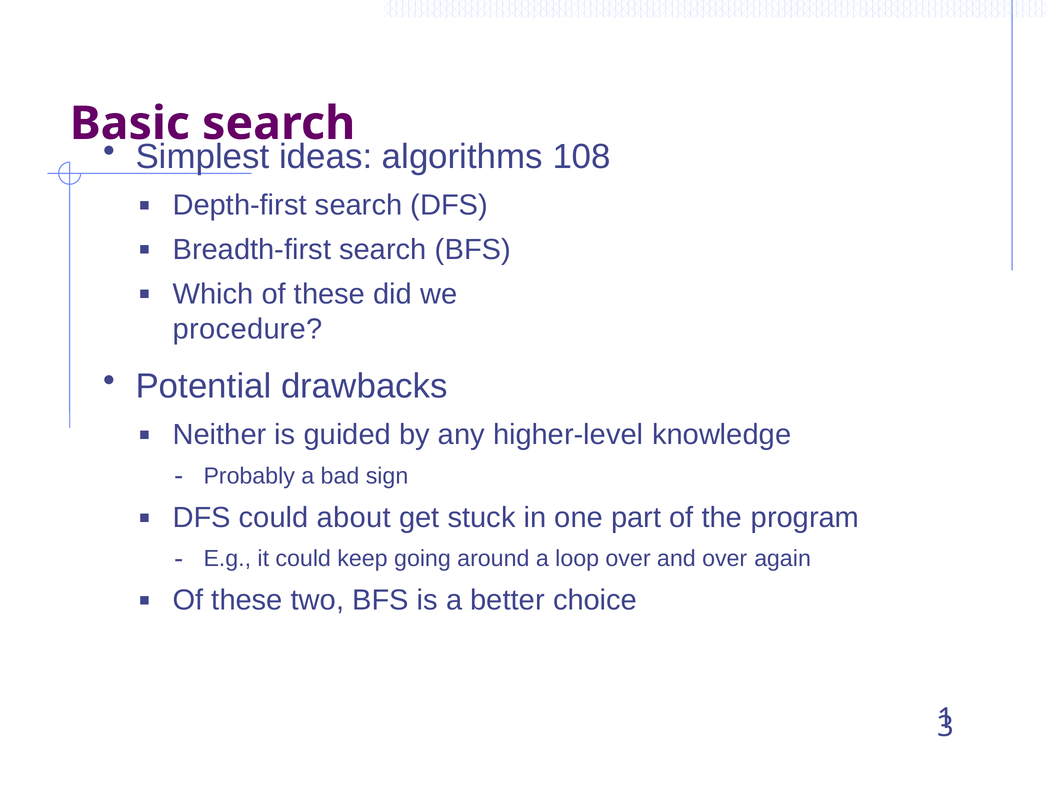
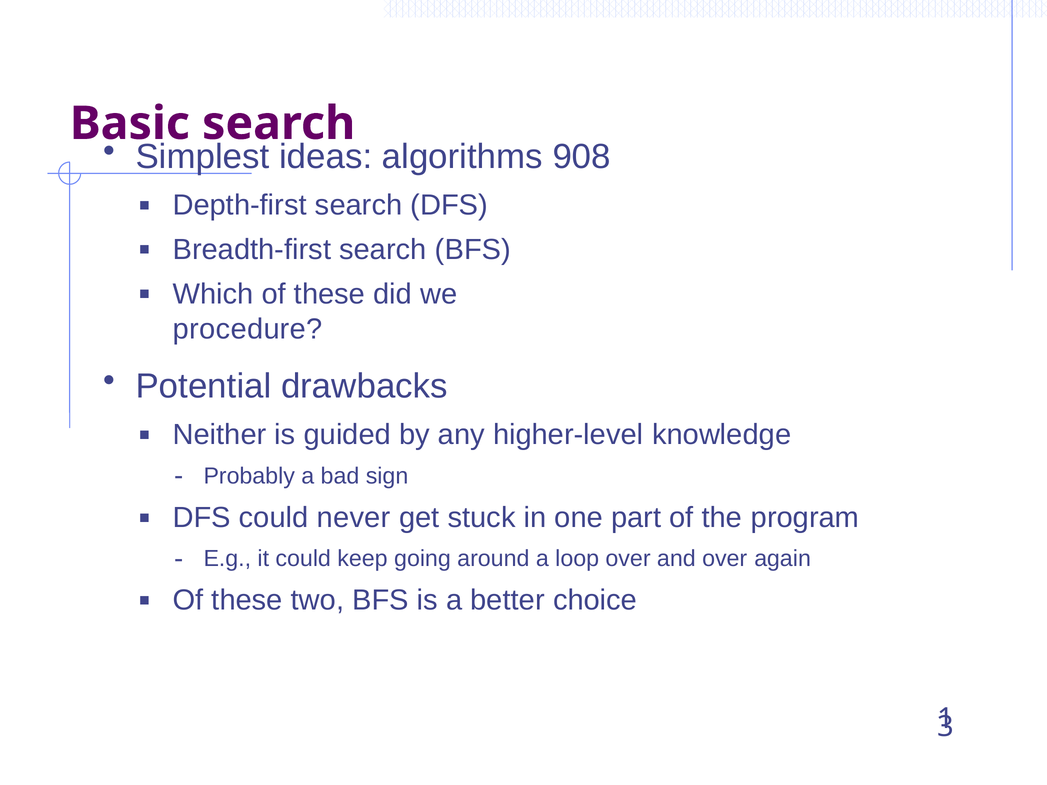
108: 108 -> 908
about: about -> never
